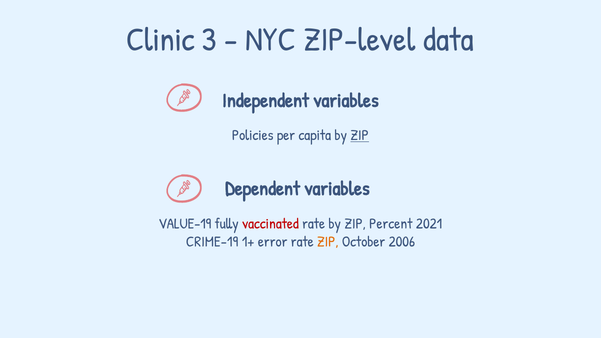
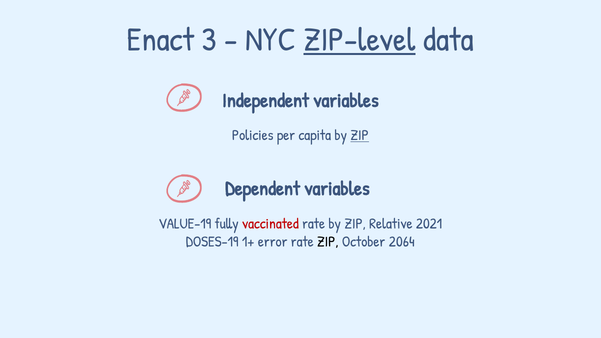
Clinic: Clinic -> Enact
ZIP-level underline: none -> present
Percent: Percent -> Relative
CRIME-19: CRIME-19 -> DOSES-19
ZIP at (328, 242) colour: orange -> black
2006: 2006 -> 2064
